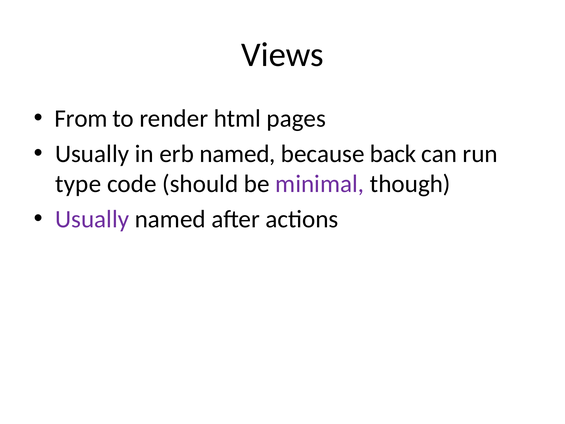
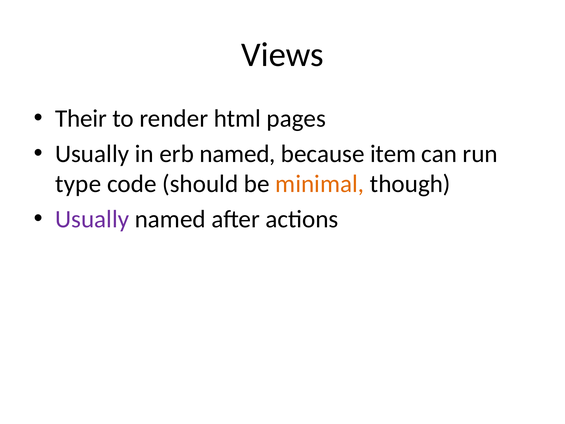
From: From -> Their
back: back -> item
minimal colour: purple -> orange
